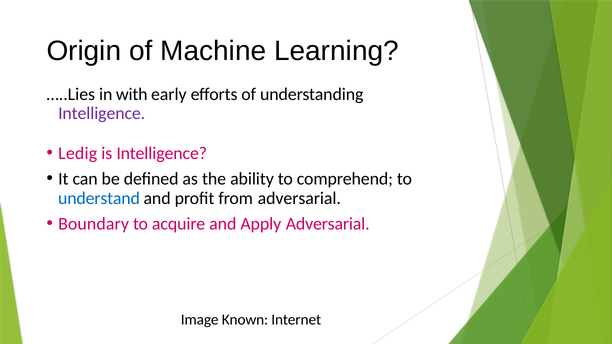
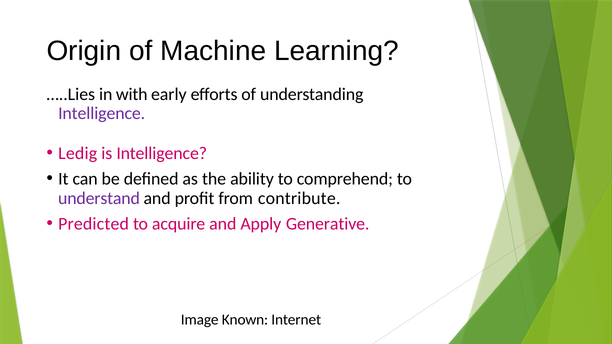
understand colour: blue -> purple
from adversarial: adversarial -> contribute
Boundary: Boundary -> Predicted
Apply Adversarial: Adversarial -> Generative
